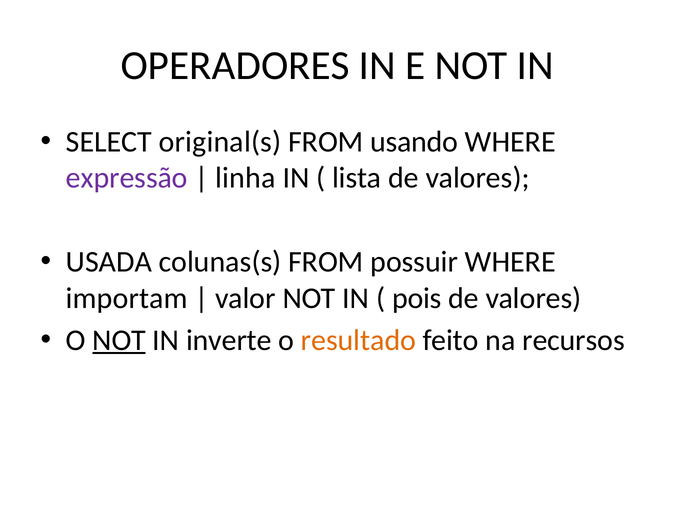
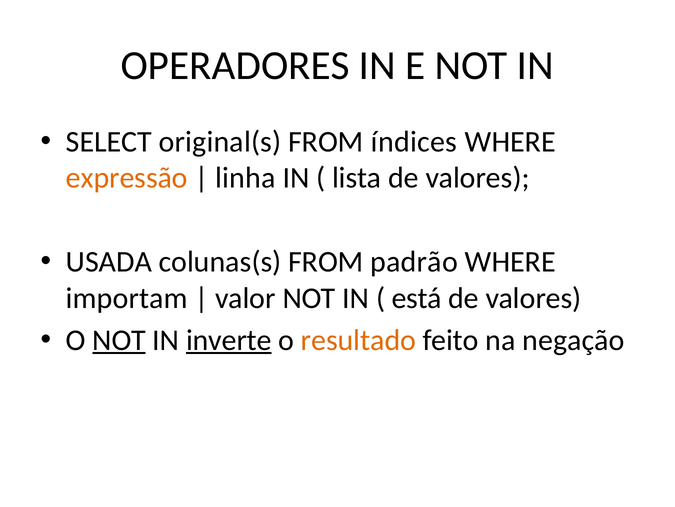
usando: usando -> índices
expressão colour: purple -> orange
possuir: possuir -> padrão
pois: pois -> está
inverte underline: none -> present
recursos: recursos -> negação
